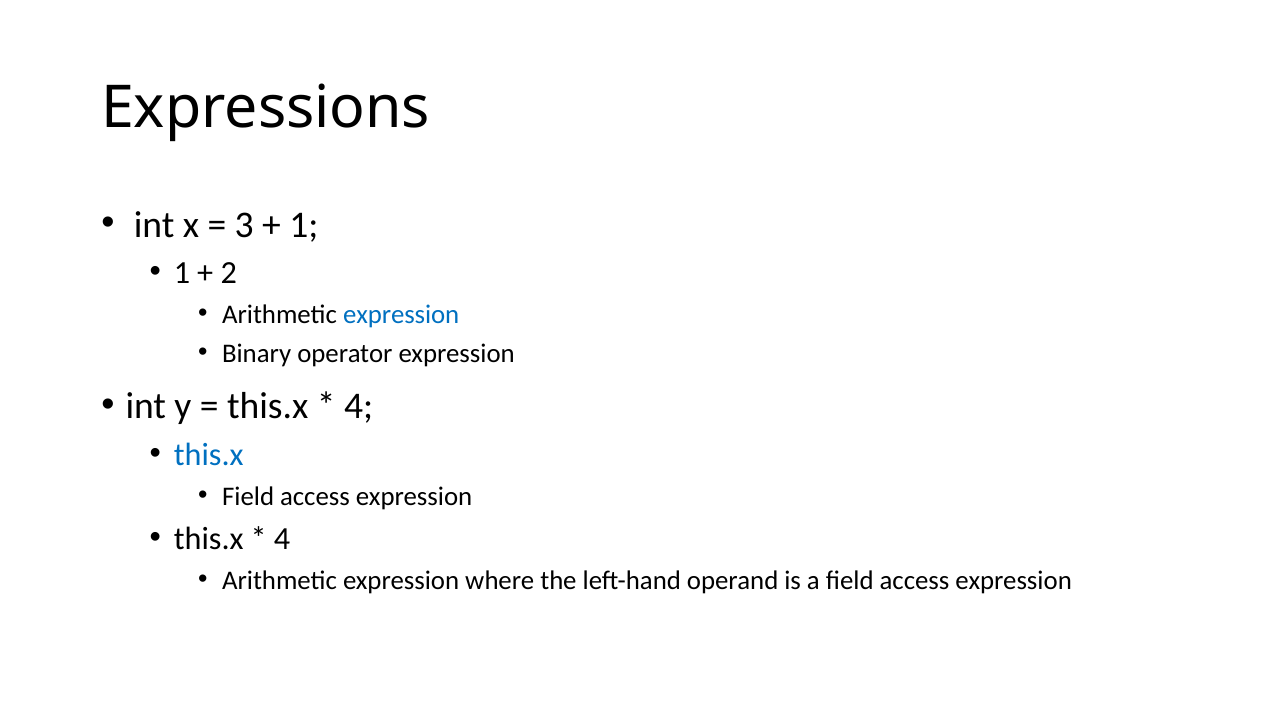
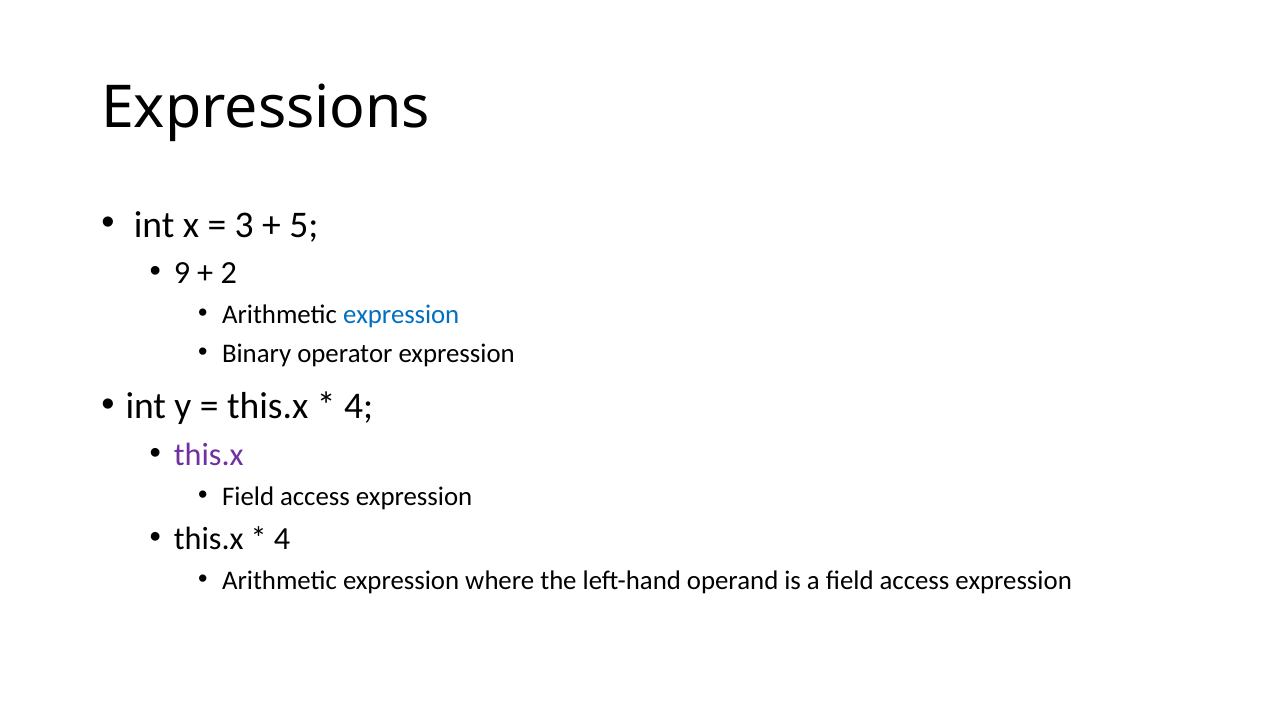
1 at (304, 224): 1 -> 5
1 at (182, 273): 1 -> 9
this.x at (209, 454) colour: blue -> purple
